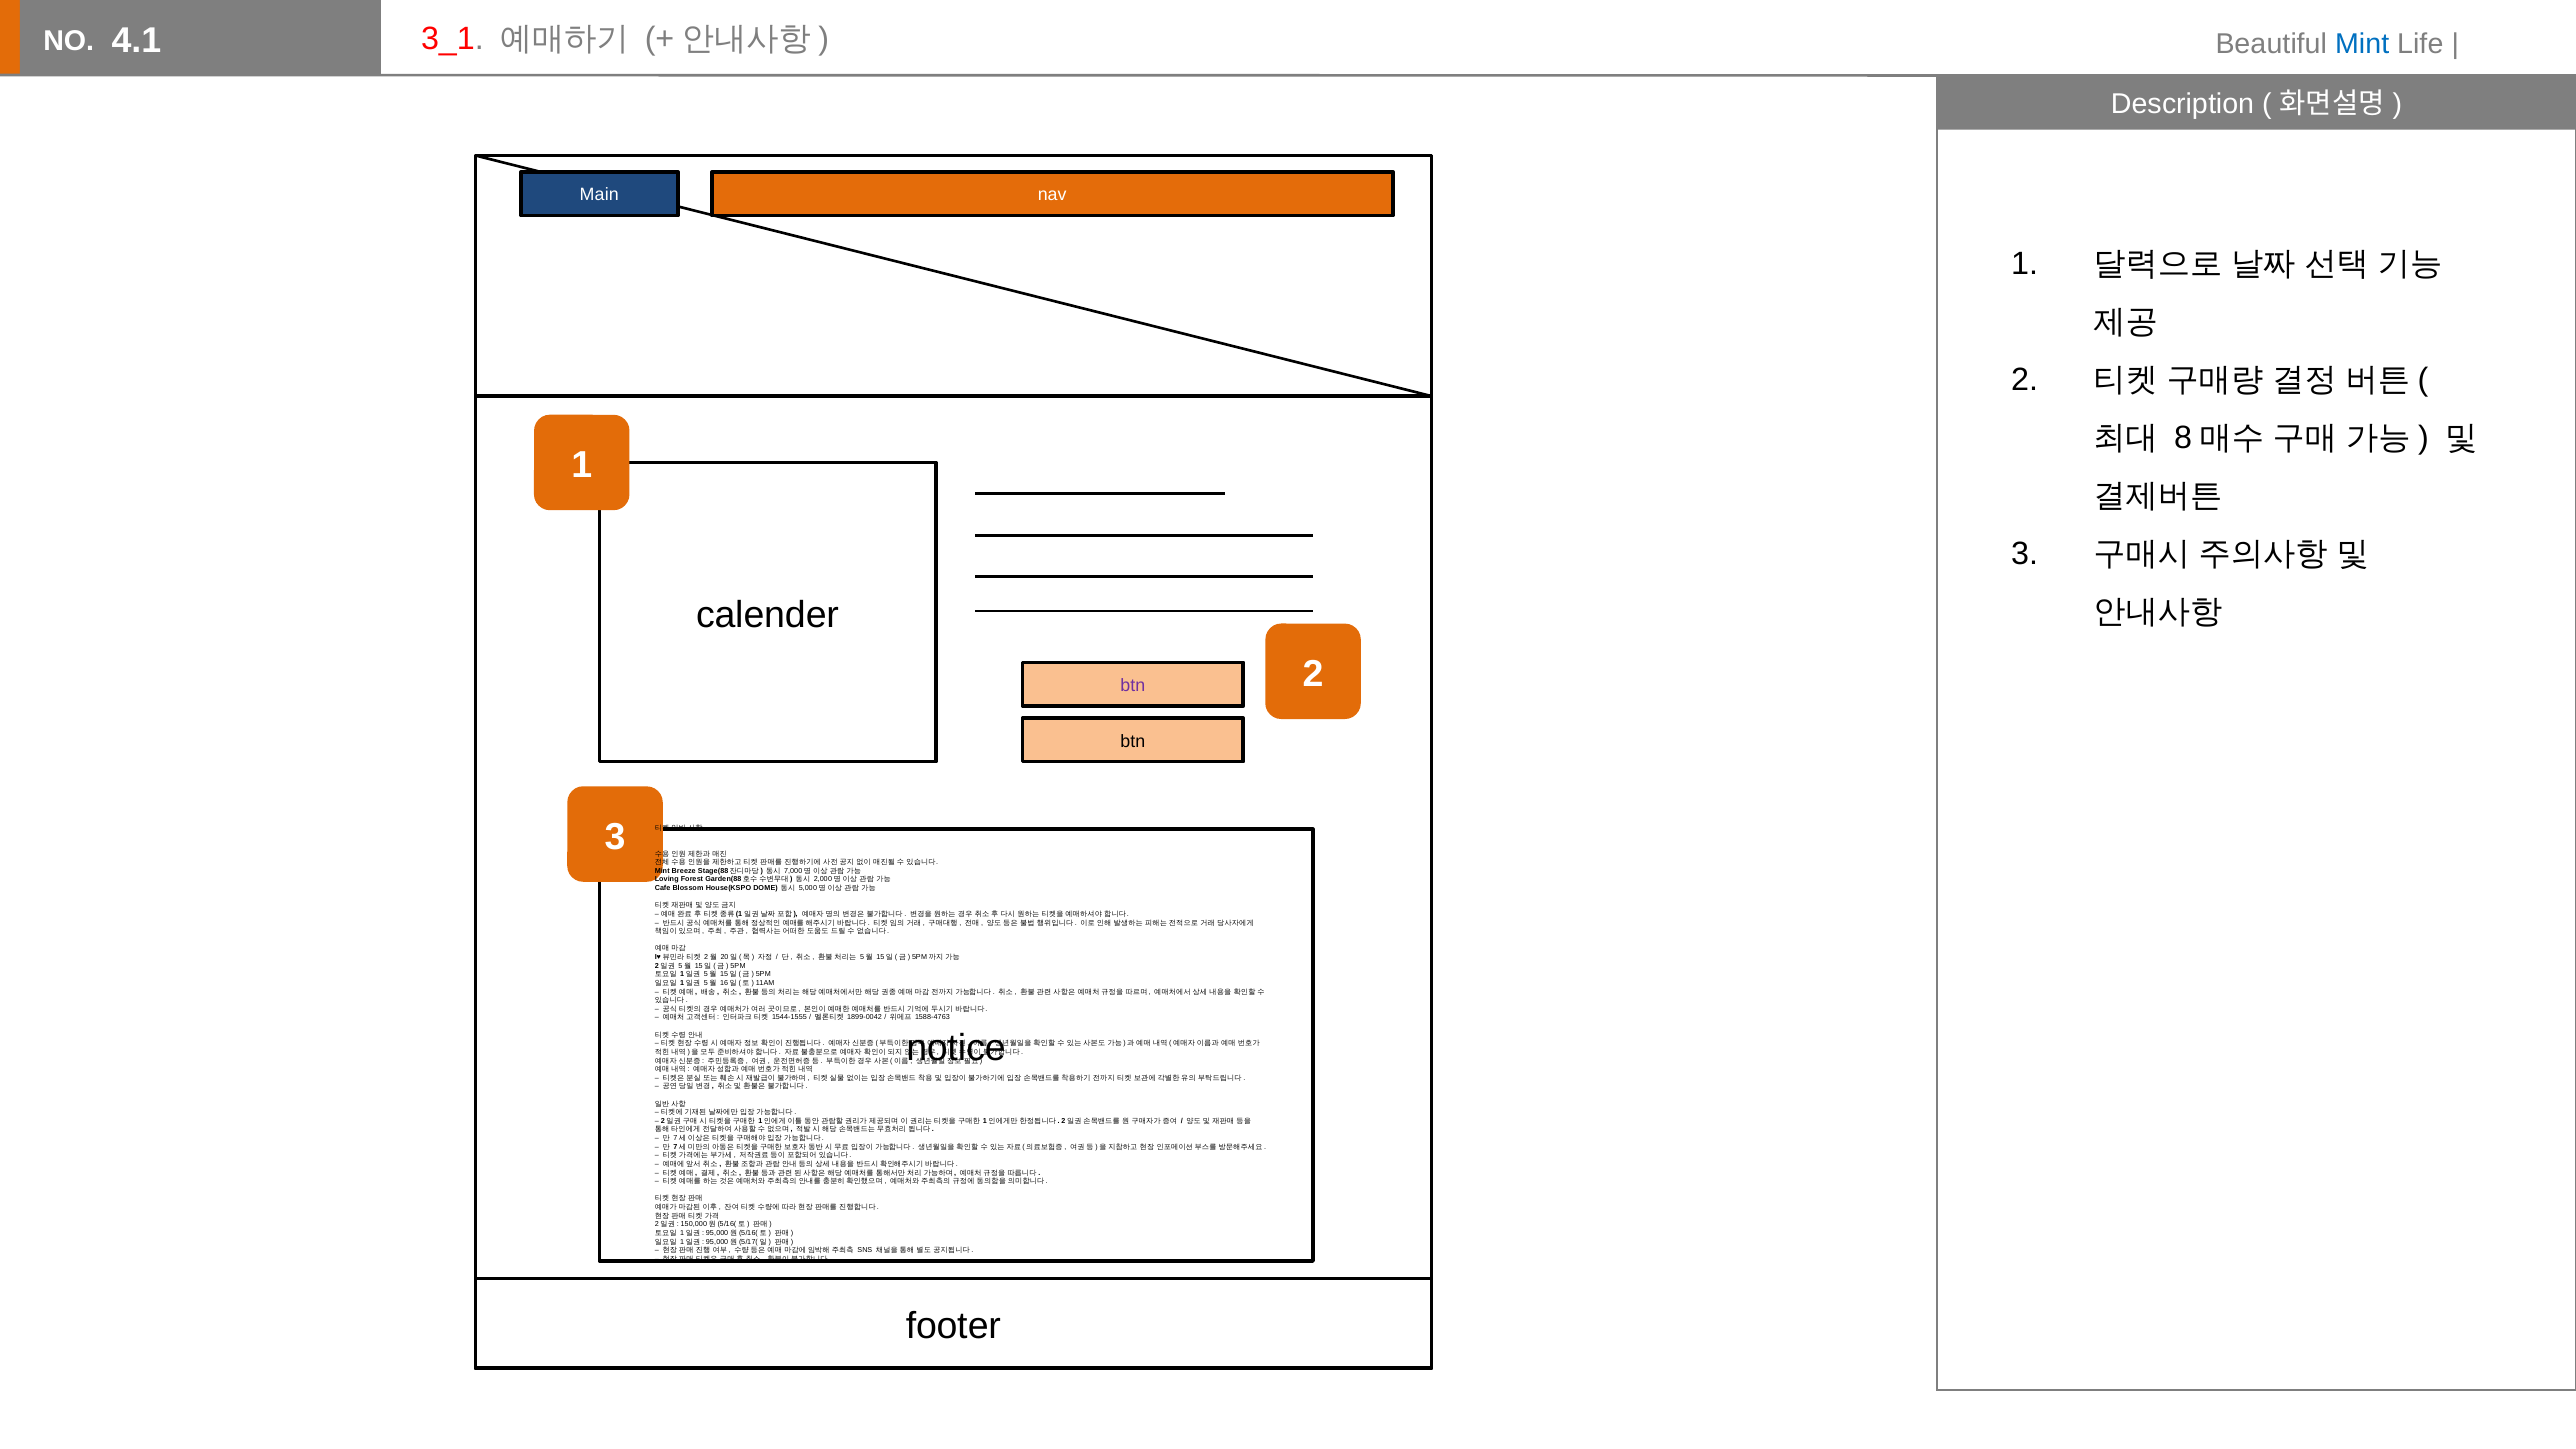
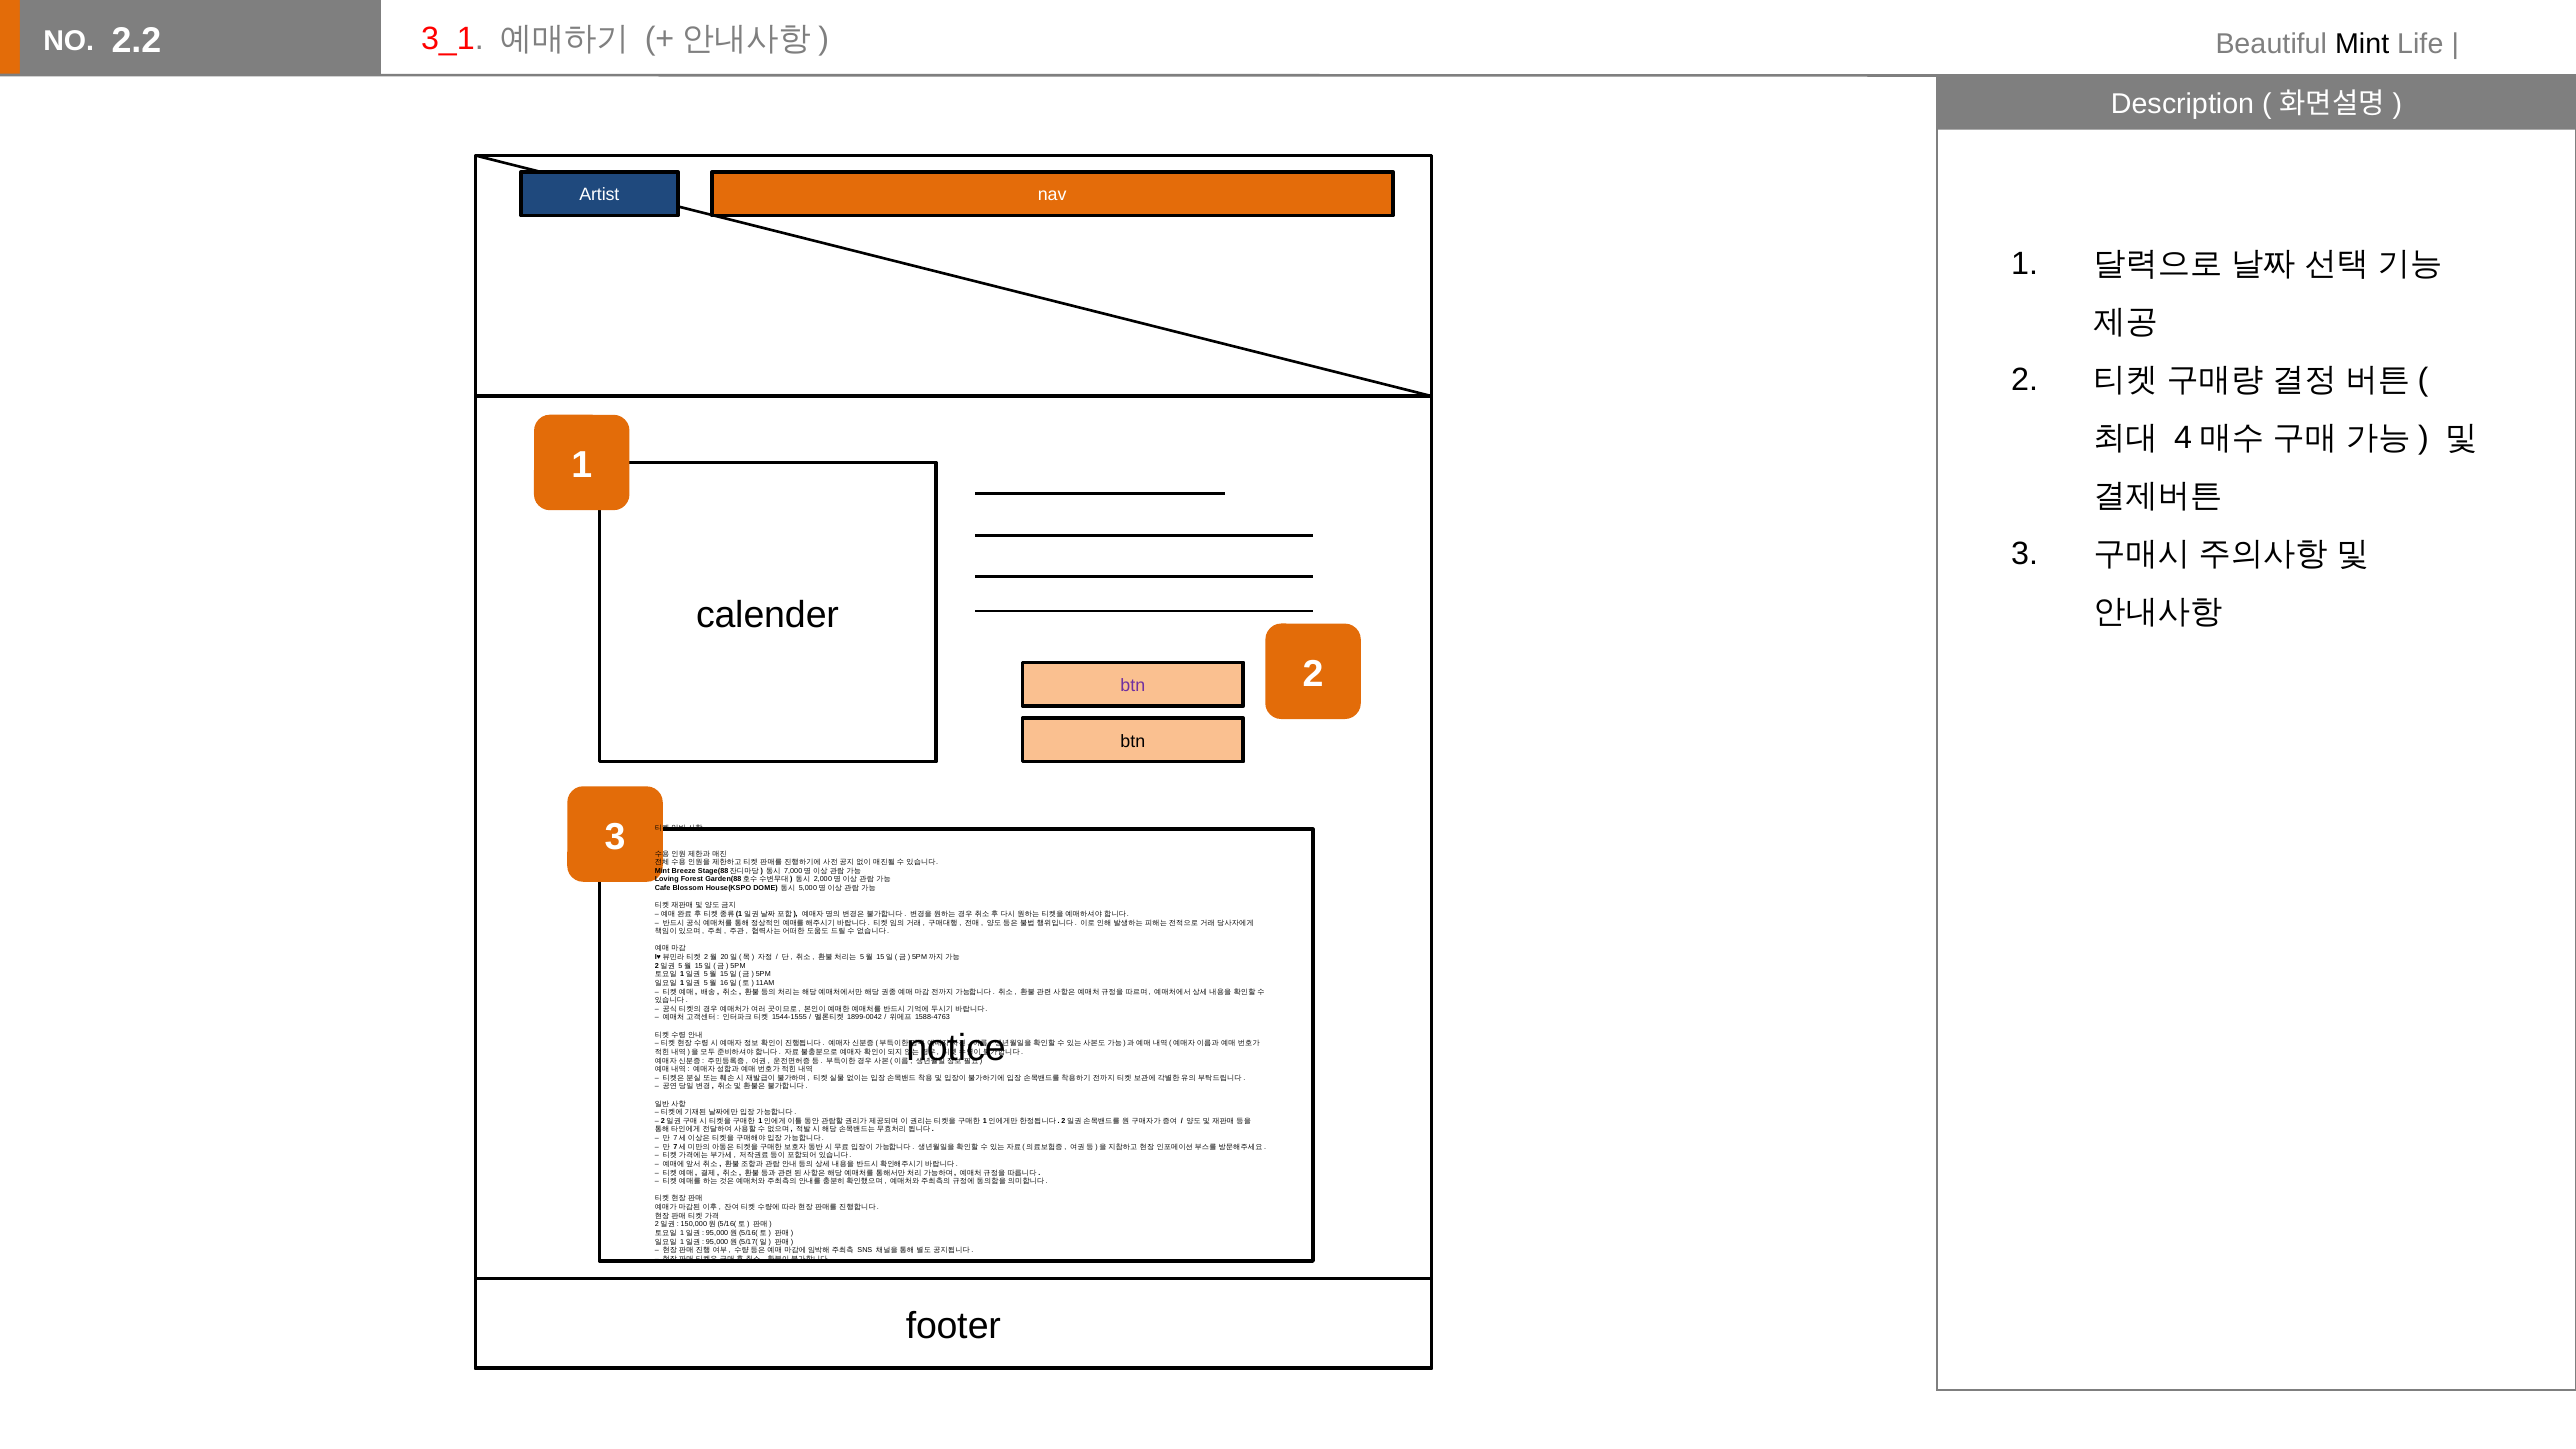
4.1: 4.1 -> 2.2
Mint at (2362, 44) colour: blue -> black
Main: Main -> Artist
8: 8 -> 4
